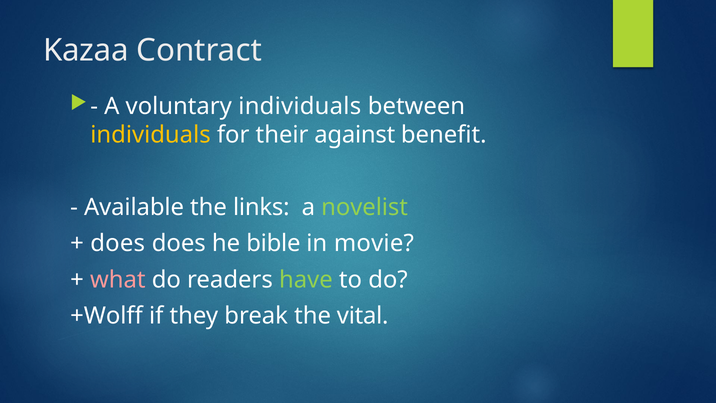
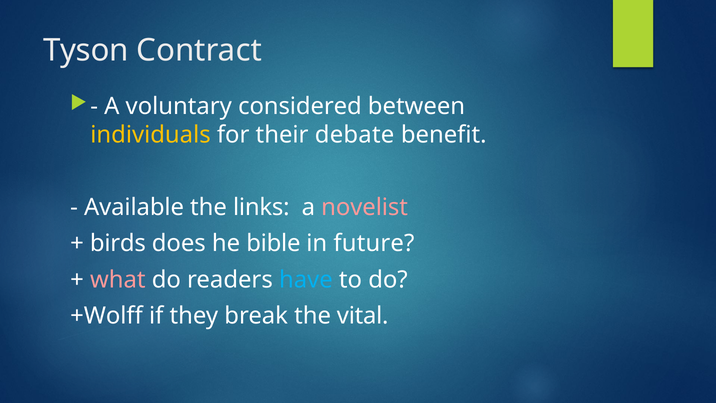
Kazaa: Kazaa -> Tyson
voluntary individuals: individuals -> considered
against: against -> debate
novelist colour: light green -> pink
does at (118, 243): does -> birds
movie: movie -> future
have colour: light green -> light blue
